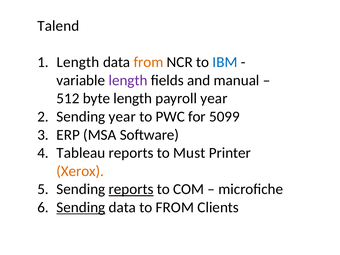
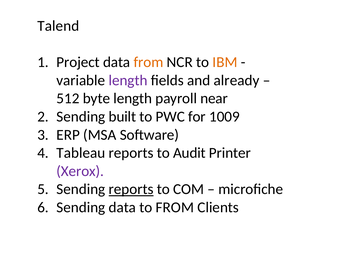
Length at (78, 62): Length -> Project
IBM colour: blue -> orange
manual: manual -> already
payroll year: year -> near
Sending year: year -> built
5099: 5099 -> 1009
Must: Must -> Audit
Xerox colour: orange -> purple
Sending at (81, 207) underline: present -> none
